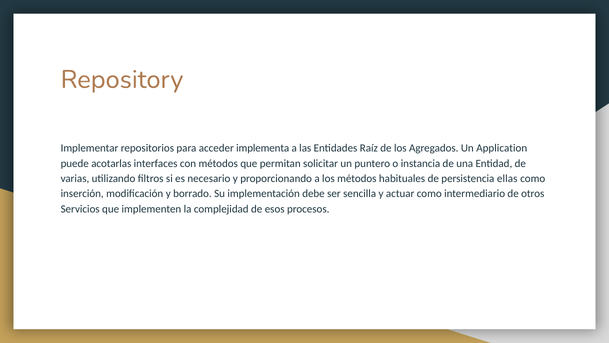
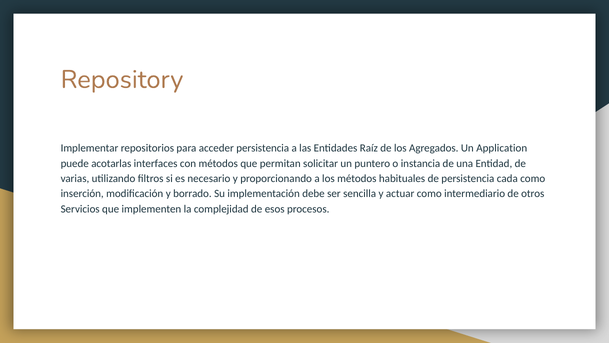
acceder implementa: implementa -> persistencia
ellas: ellas -> cada
